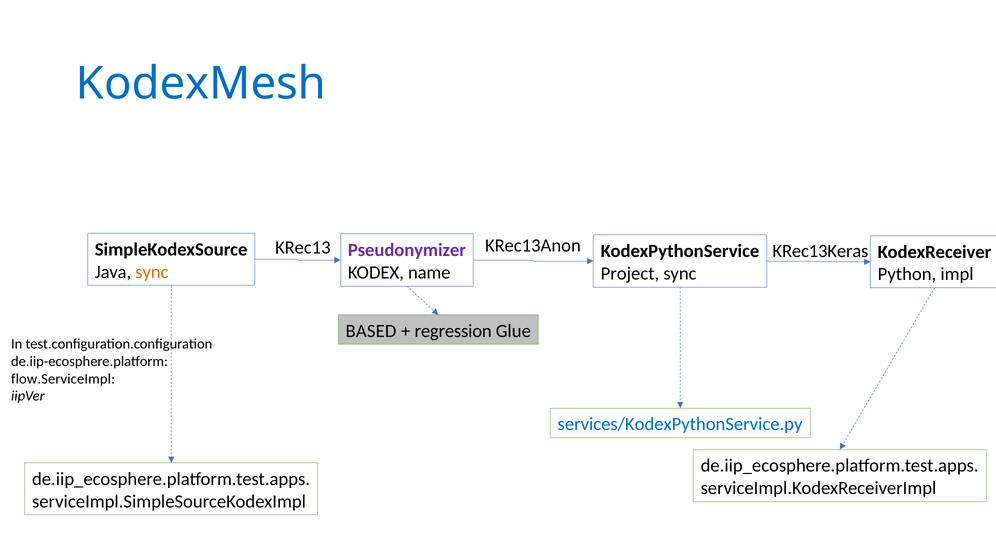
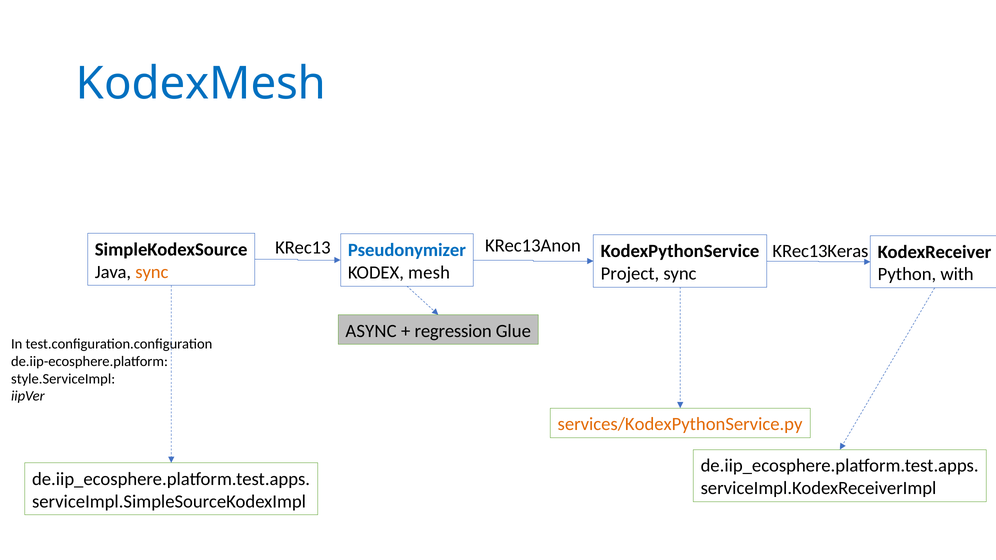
Pseudonymizer colour: purple -> blue
name: name -> mesh
impl: impl -> with
BASED: BASED -> ASYNC
flow.ServiceImpl: flow.ServiceImpl -> style.ServiceImpl
services/KodexPythonService.py colour: blue -> orange
